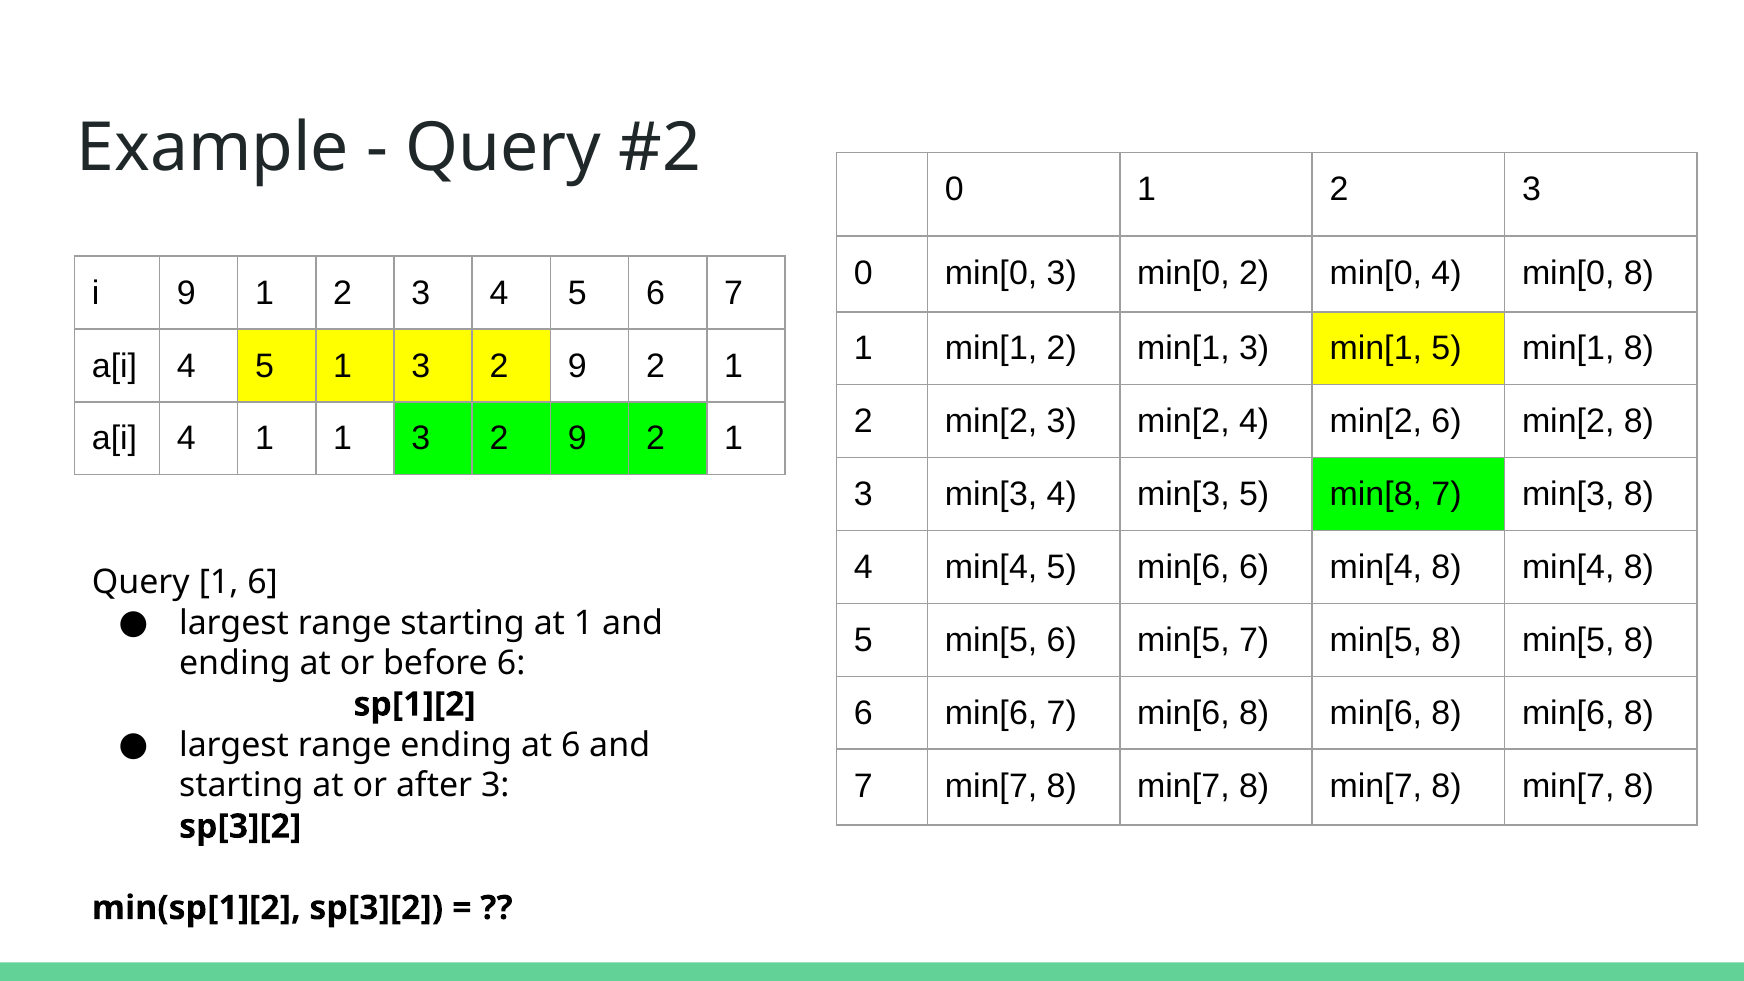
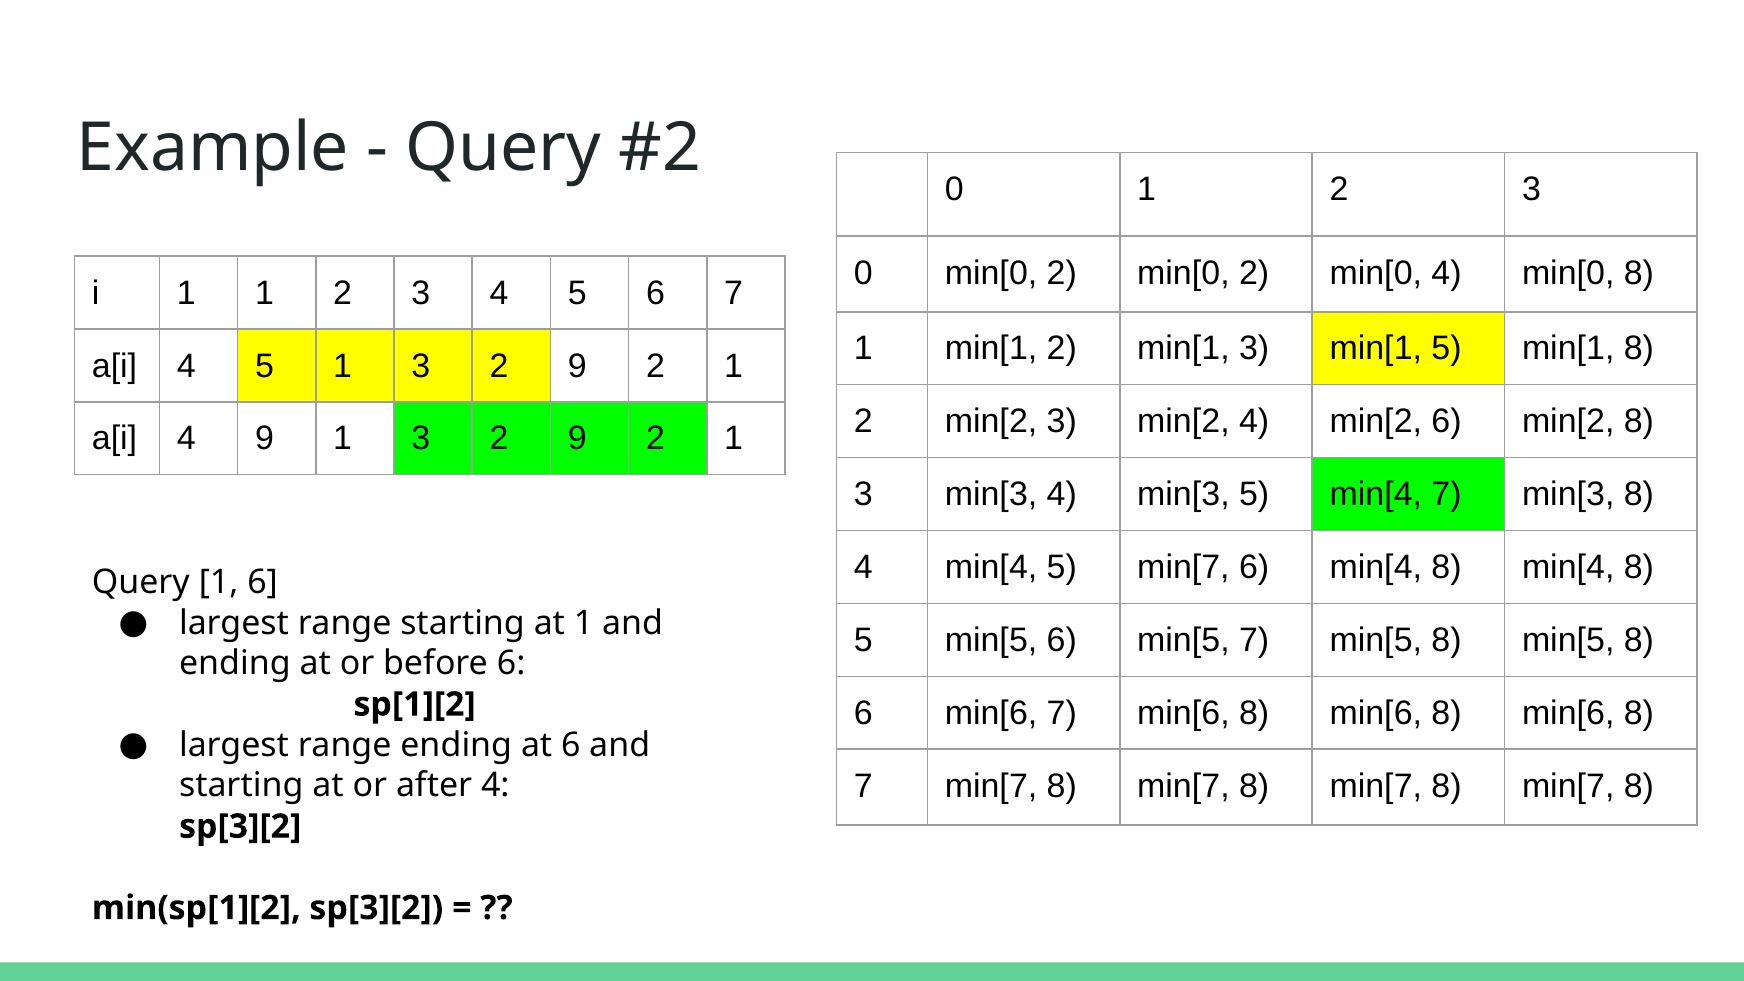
0 min[0 3: 3 -> 2
i 9: 9 -> 1
4 1: 1 -> 9
5 min[8: min[8 -> min[4
5 min[6: min[6 -> min[7
after 3: 3 -> 4
